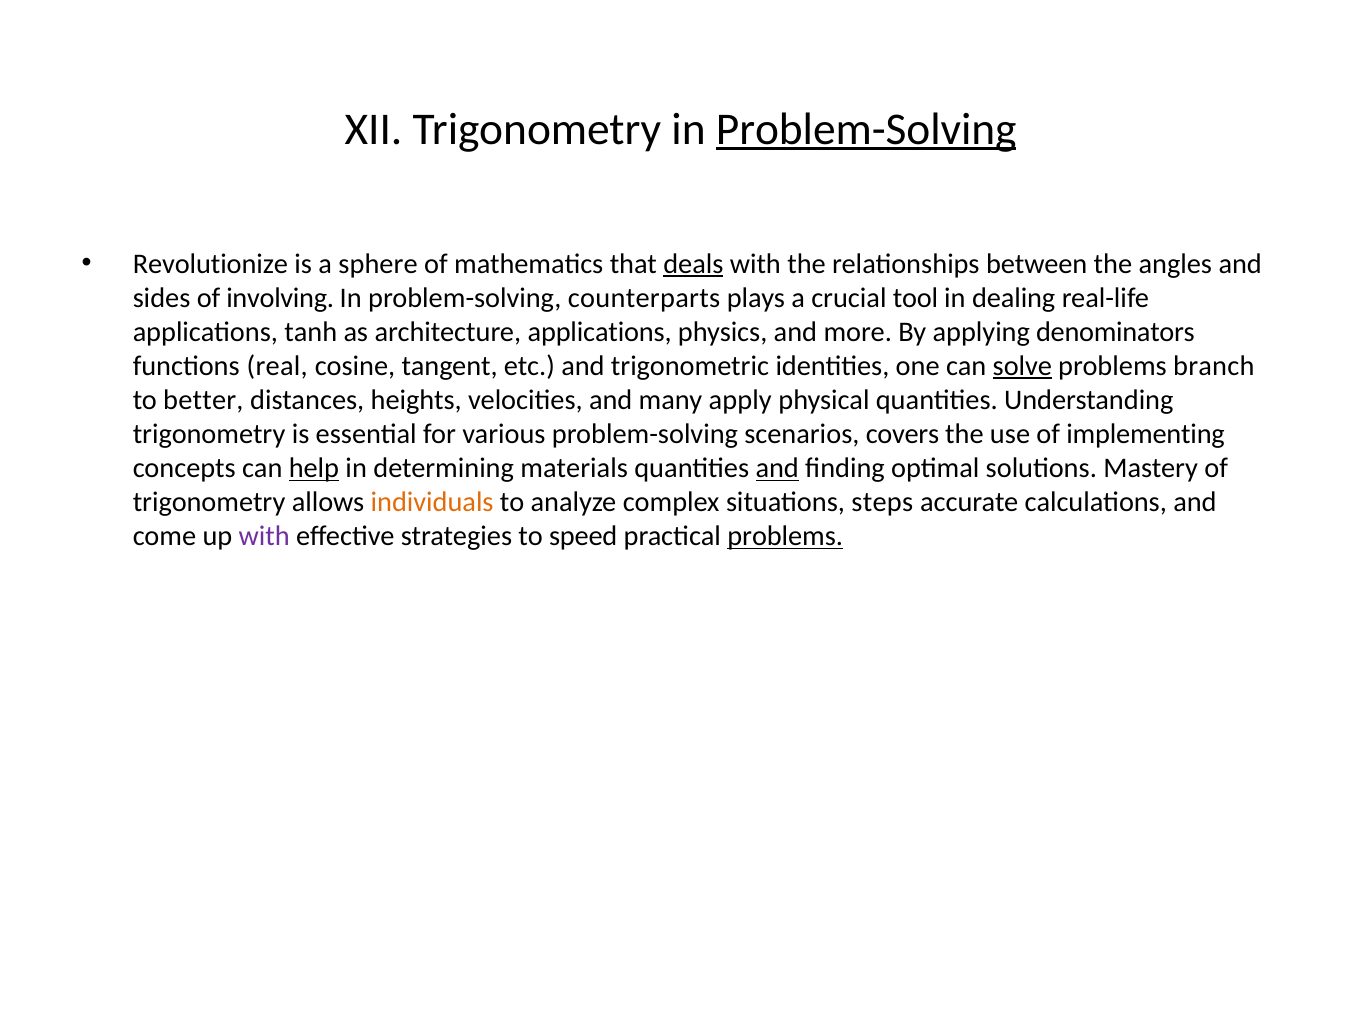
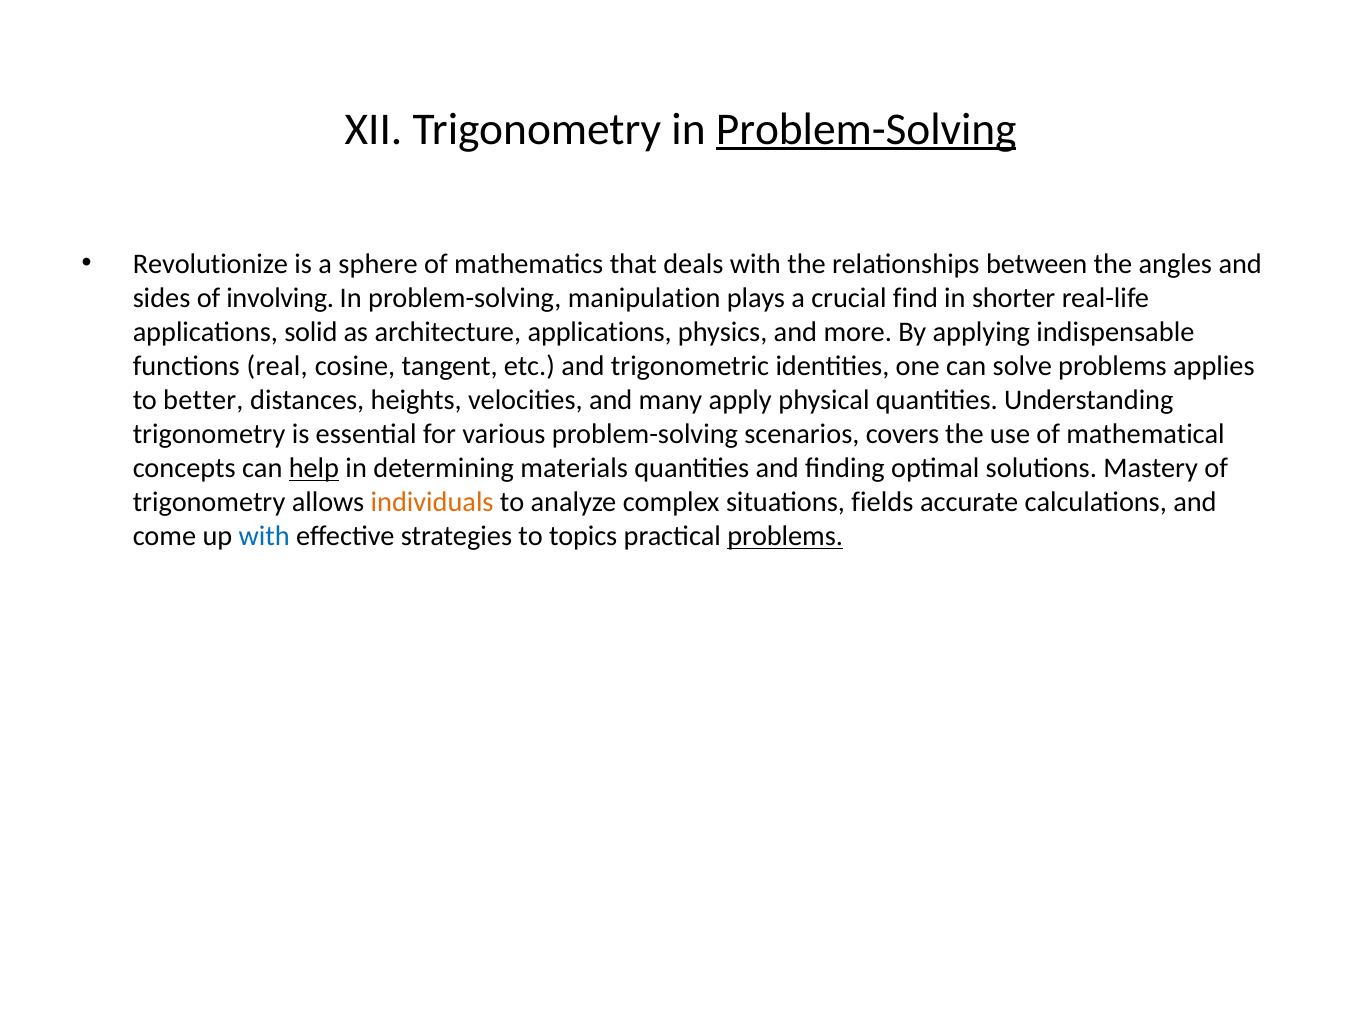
deals underline: present -> none
counterparts: counterparts -> manipulation
tool: tool -> find
dealing: dealing -> shorter
tanh: tanh -> solid
denominators: denominators -> indispensable
solve underline: present -> none
branch: branch -> applies
implementing: implementing -> mathematical
and at (777, 468) underline: present -> none
steps: steps -> fields
with at (264, 537) colour: purple -> blue
speed: speed -> topics
